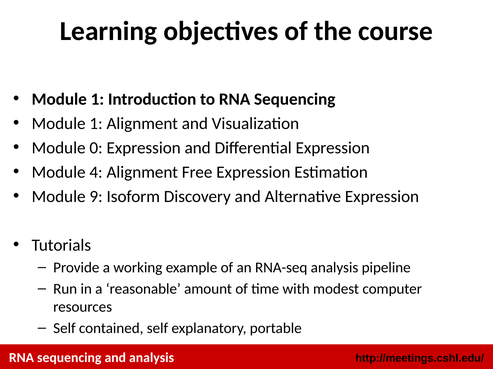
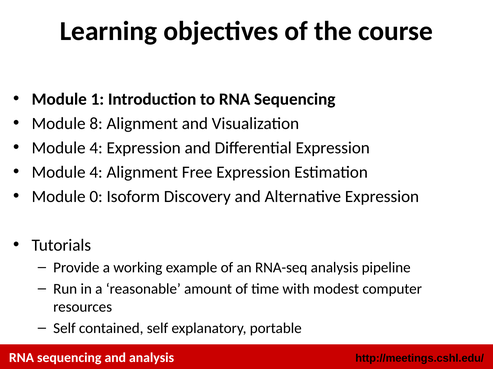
1 at (96, 124): 1 -> 8
0 at (96, 148): 0 -> 4
9: 9 -> 0
